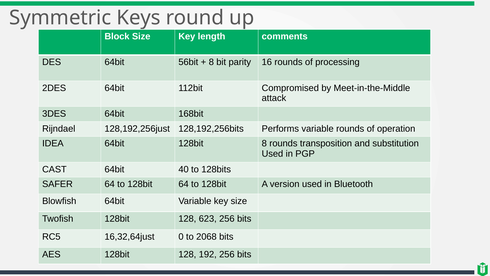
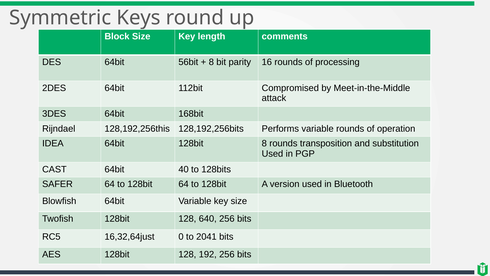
128,192,256just: 128,192,256just -> 128,192,256this
623: 623 -> 640
2068: 2068 -> 2041
